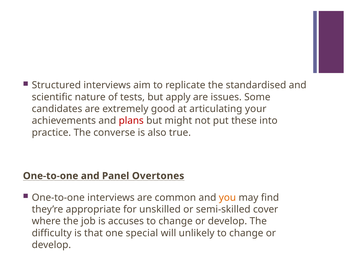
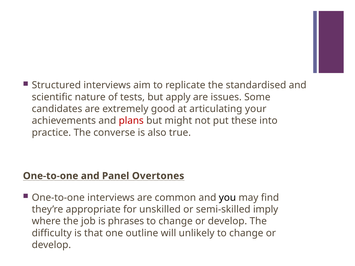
you colour: orange -> black
cover: cover -> imply
accuses: accuses -> phrases
special: special -> outline
